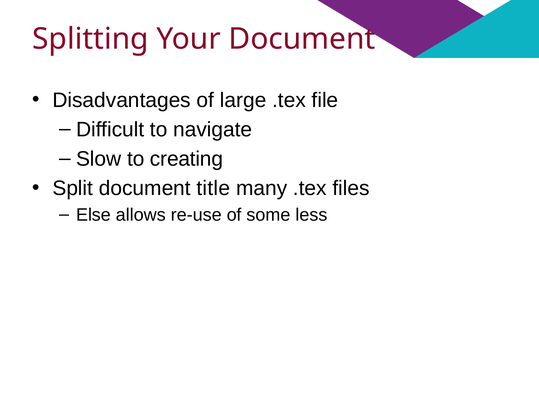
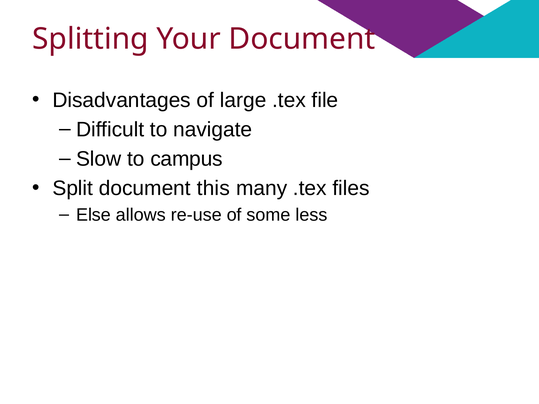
creating: creating -> campus
title: title -> this
